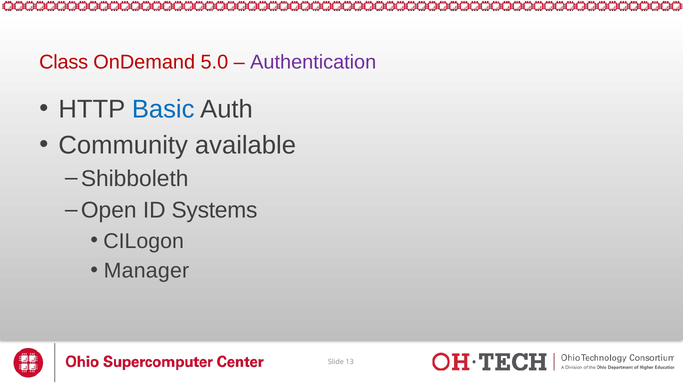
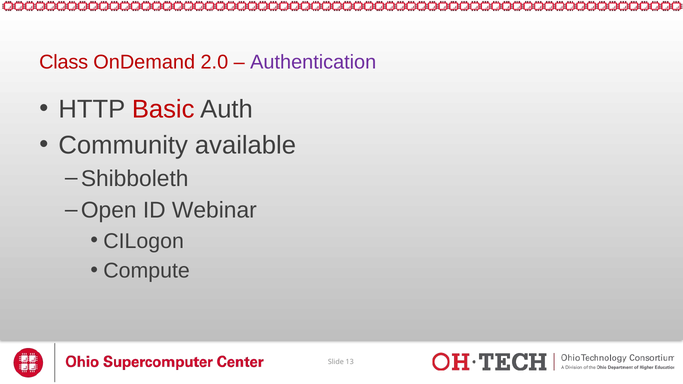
5.0: 5.0 -> 2.0
Basic colour: blue -> red
Systems: Systems -> Webinar
Manager: Manager -> Compute
